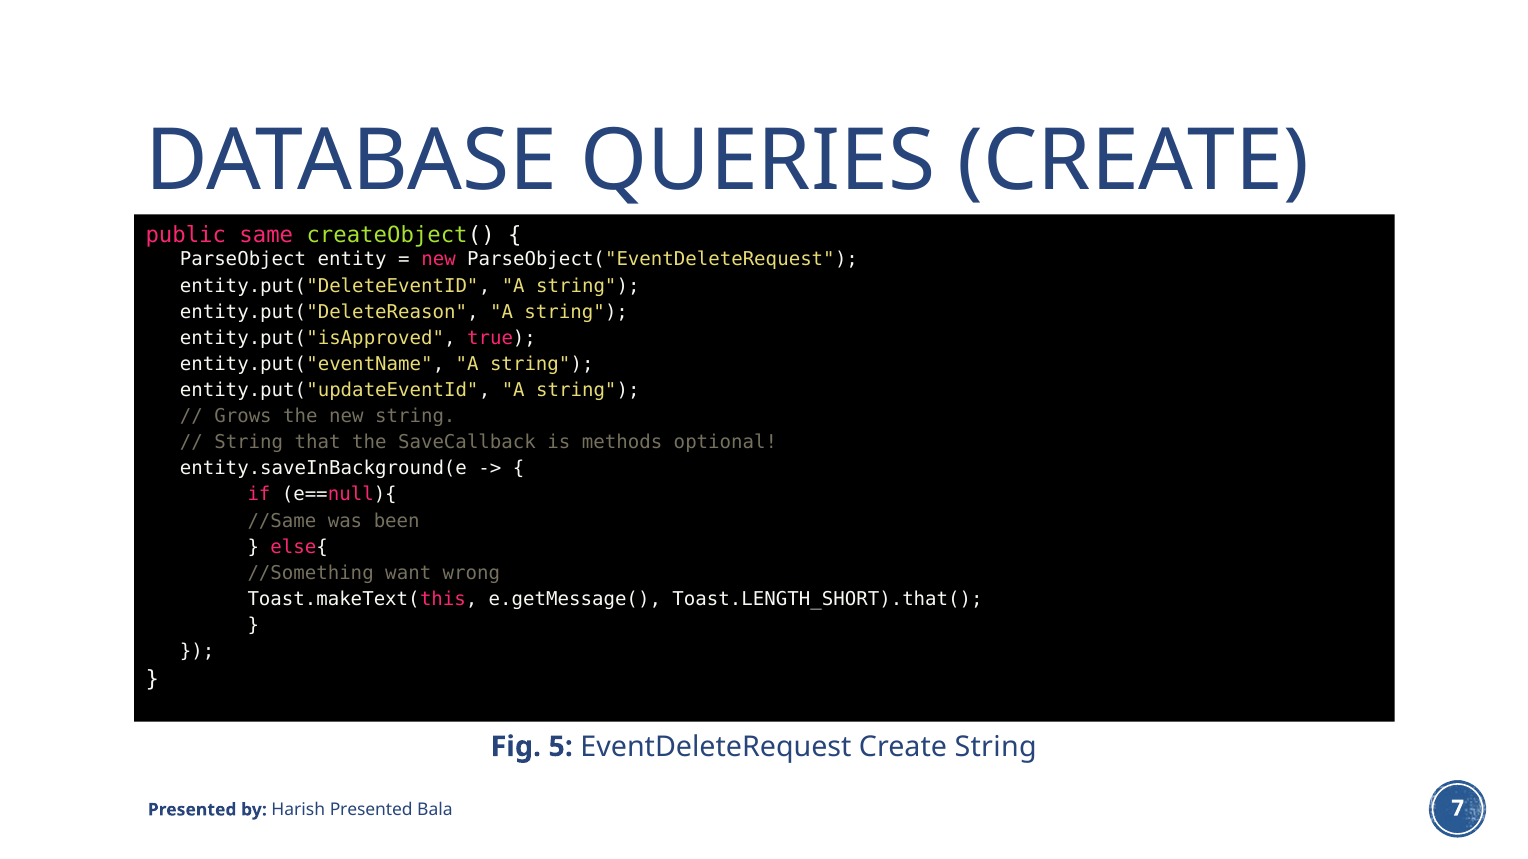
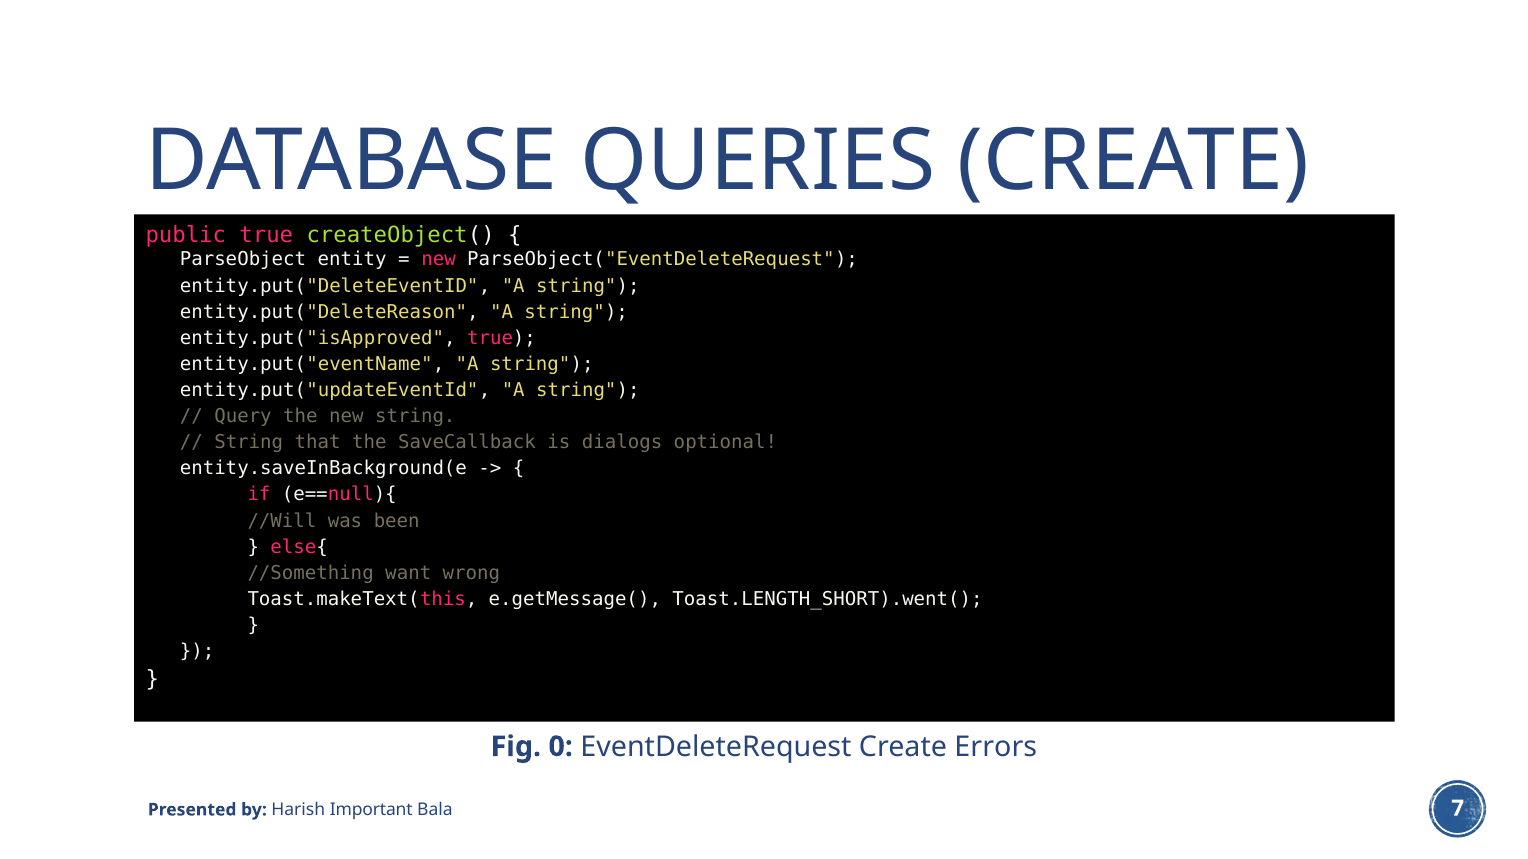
public same: same -> true
Grows: Grows -> Query
methods: methods -> dialogs
//Same: //Same -> //Will
Toast.LENGTH_SHORT).that(: Toast.LENGTH_SHORT).that( -> Toast.LENGTH_SHORT).went(
5: 5 -> 0
Create String: String -> Errors
Harish Presented: Presented -> Important
